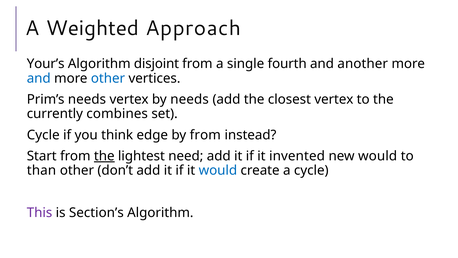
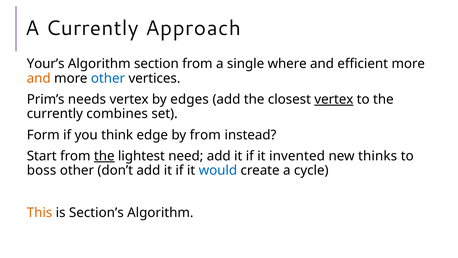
A Weighted: Weighted -> Currently
disjoint: disjoint -> section
fourth: fourth -> where
another: another -> efficient
and at (39, 78) colour: blue -> orange
by needs: needs -> edges
vertex at (334, 99) underline: none -> present
Cycle at (43, 135): Cycle -> Form
new would: would -> thinks
than: than -> boss
This colour: purple -> orange
